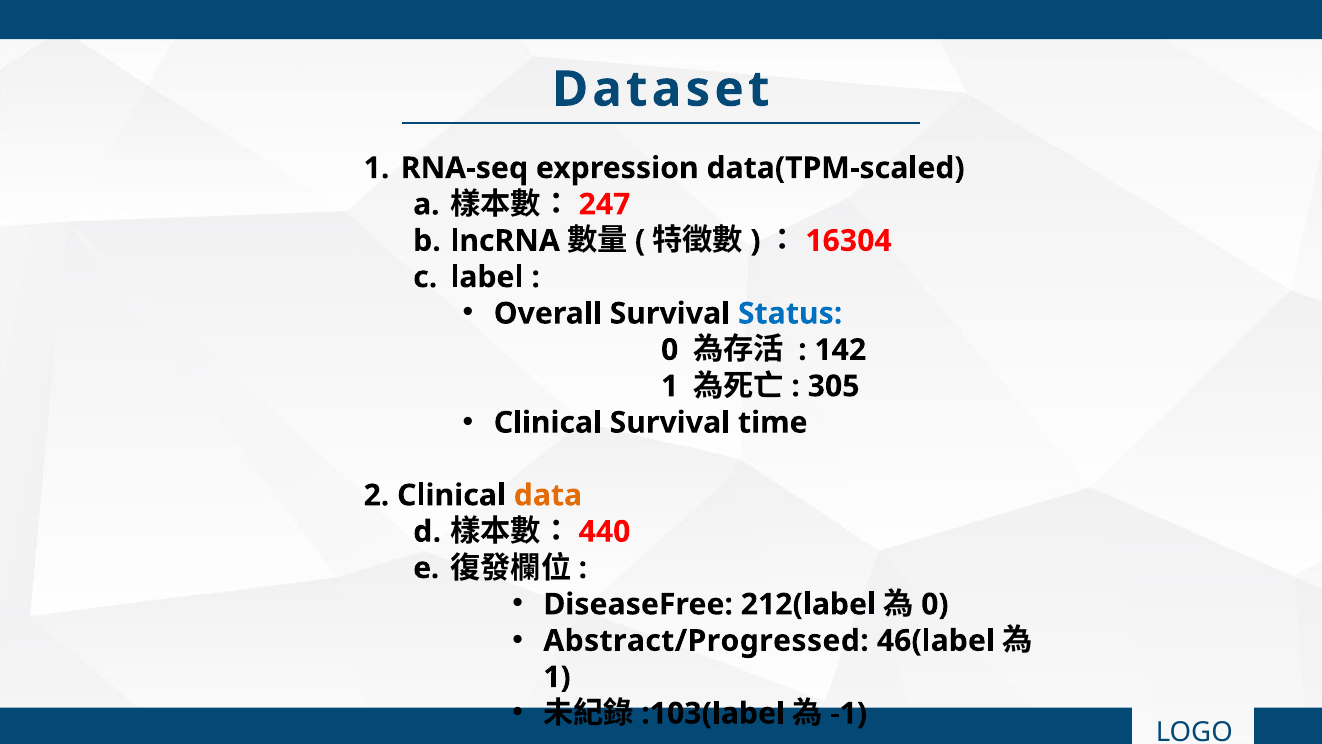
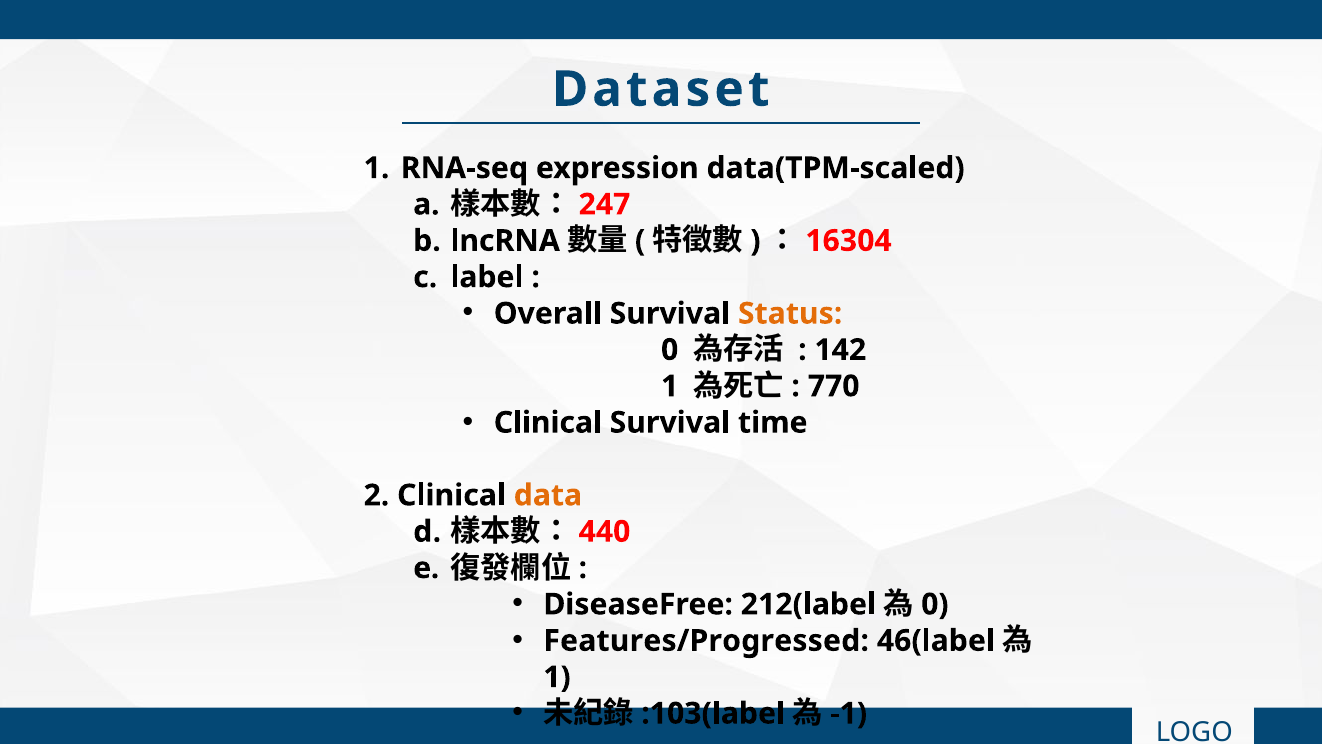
Status colour: blue -> orange
305: 305 -> 770
Abstract/Progressed: Abstract/Progressed -> Features/Progressed
